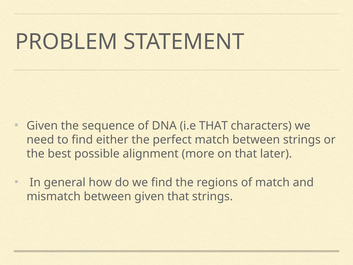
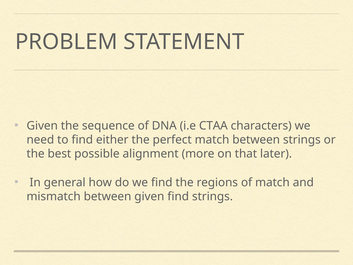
i.e THAT: THAT -> CTAA
given that: that -> find
